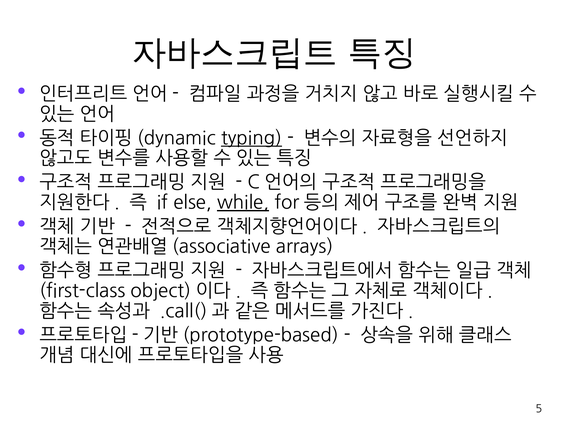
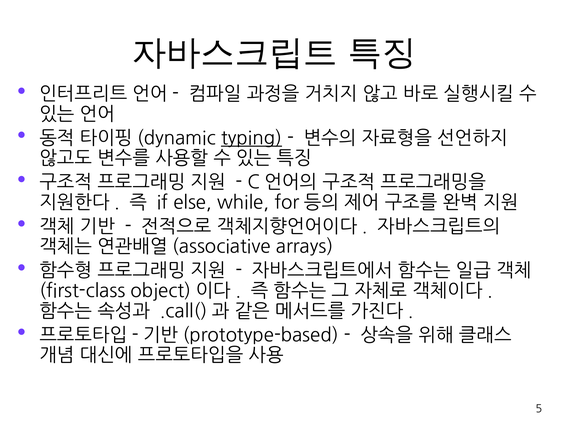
while underline: present -> none
